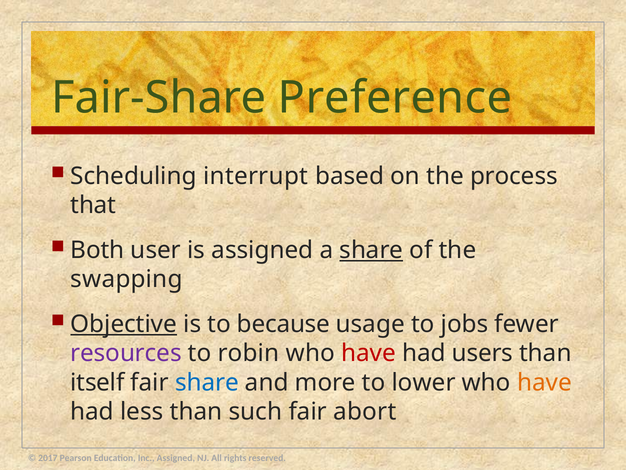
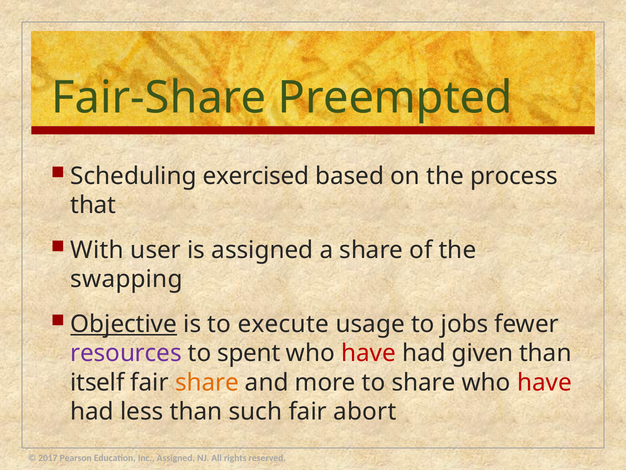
Preference: Preference -> Preempted
interrupt: interrupt -> exercised
Both: Both -> With
share at (371, 250) underline: present -> none
because: because -> execute
robin: robin -> spent
users: users -> given
share at (207, 382) colour: blue -> orange
to lower: lower -> share
have at (544, 382) colour: orange -> red
